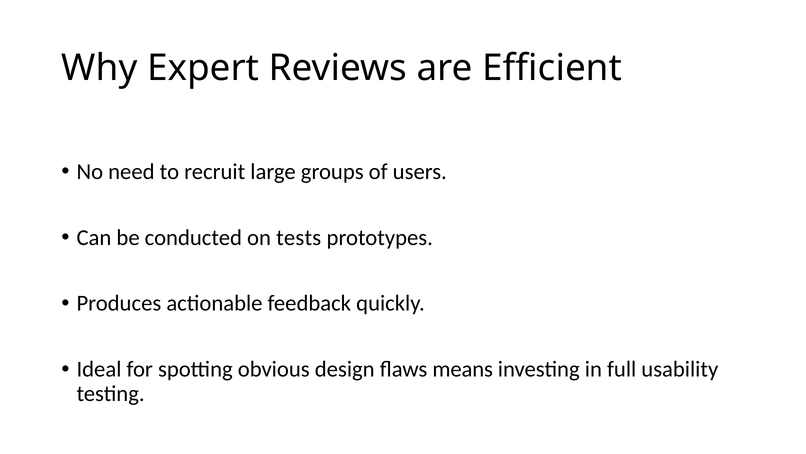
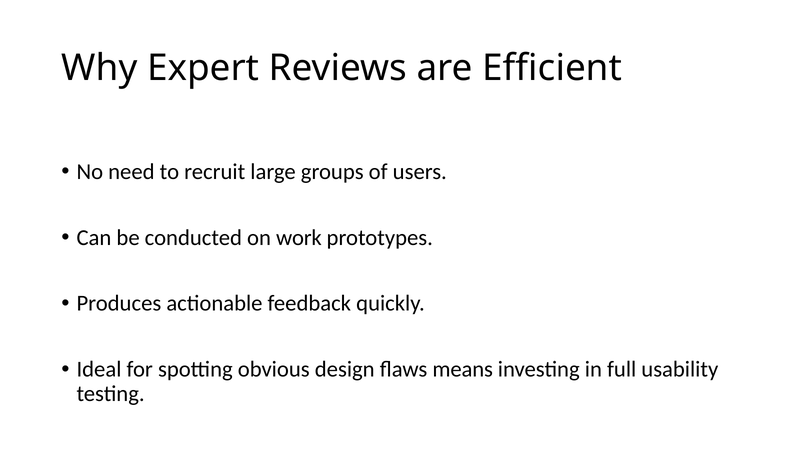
tests: tests -> work
